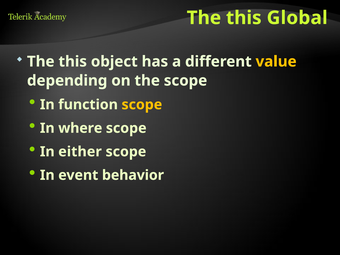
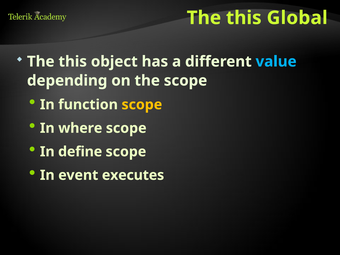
value colour: yellow -> light blue
either: either -> define
behavior: behavior -> executes
